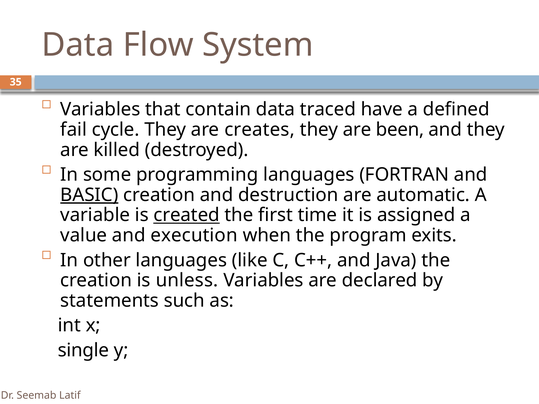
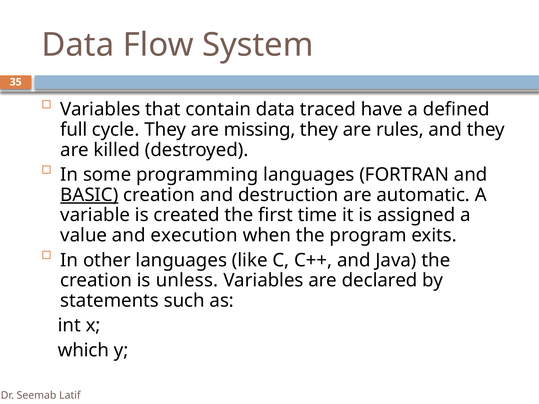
fail: fail -> full
creates: creates -> missing
been: been -> rules
created underline: present -> none
single: single -> which
